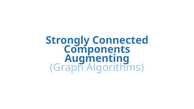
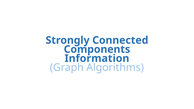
Augmenting: Augmenting -> Information
